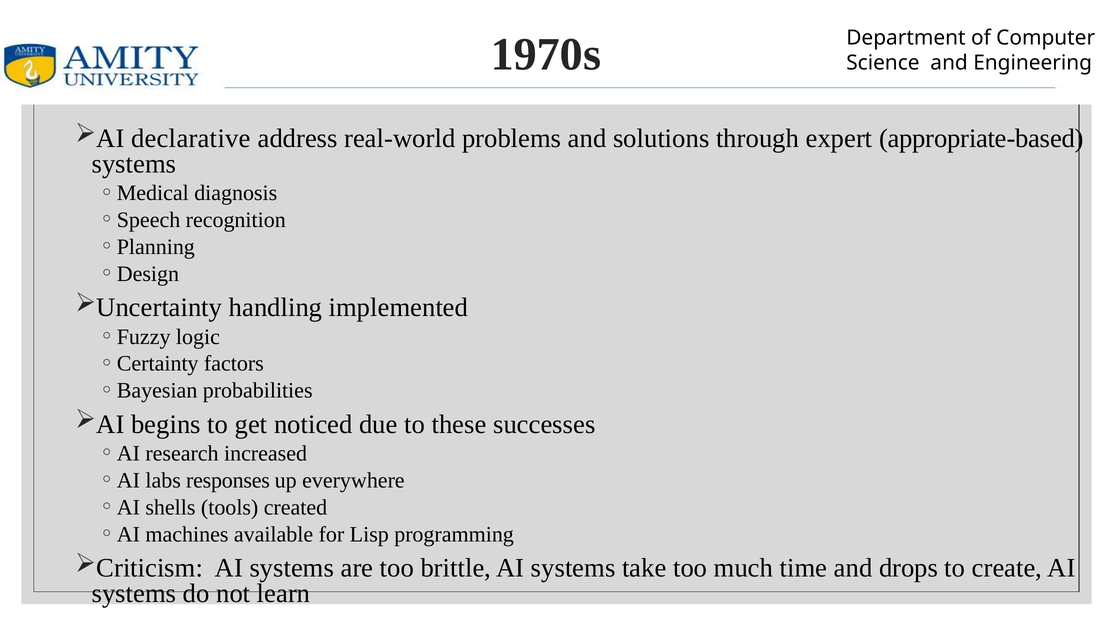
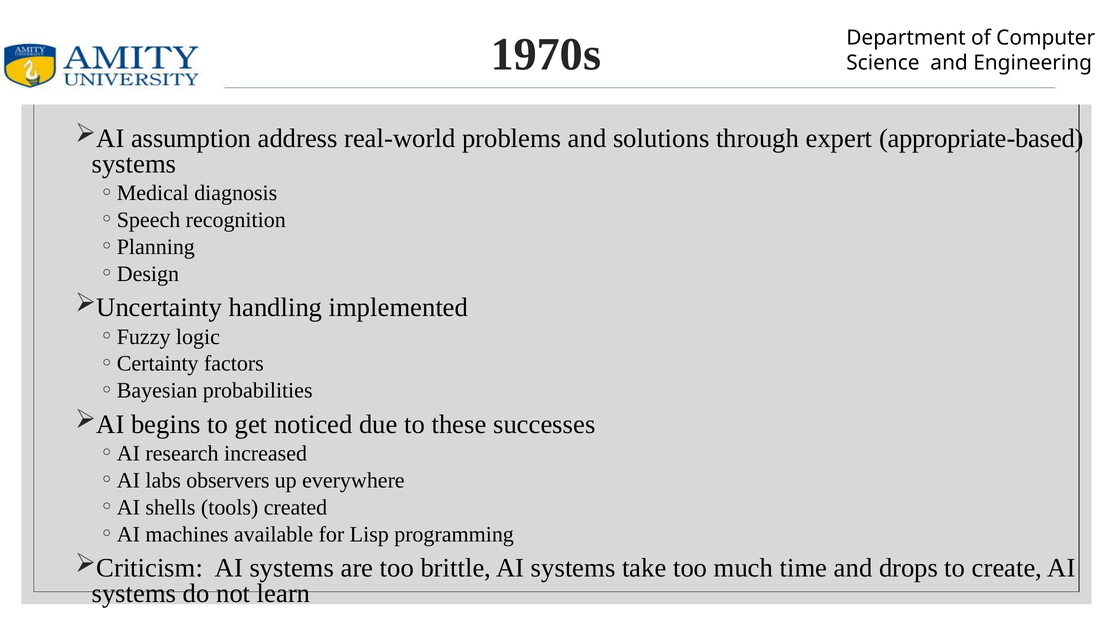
declarative: declarative -> assumption
responses: responses -> observers
